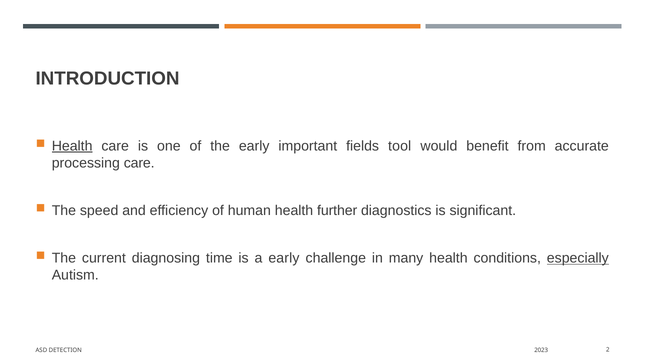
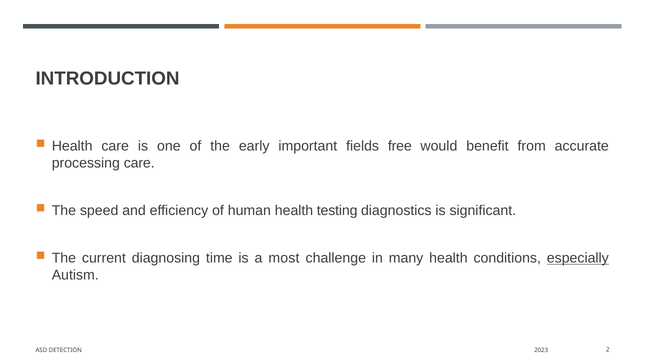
Health at (72, 146) underline: present -> none
tool: tool -> free
further: further -> testing
a early: early -> most
